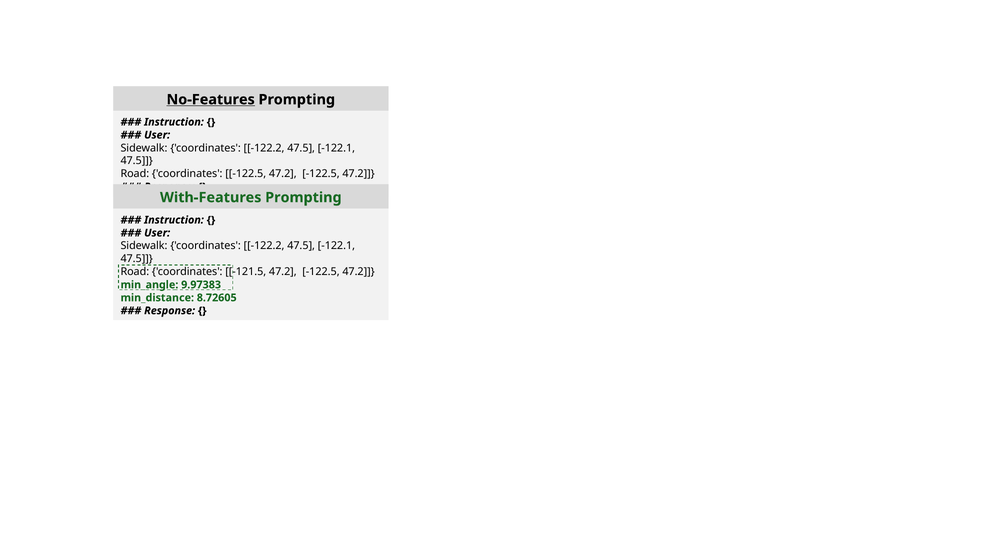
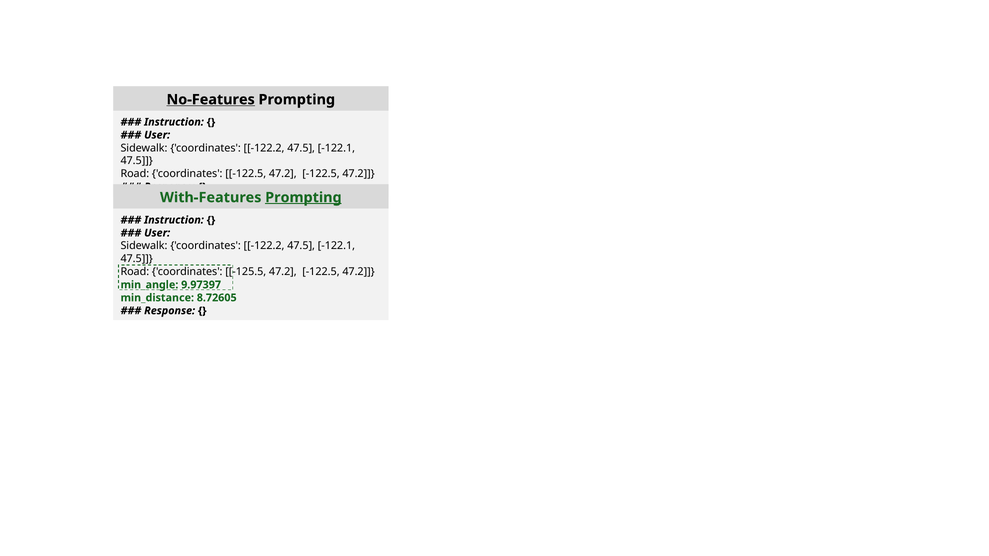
Prompting at (303, 198) underline: none -> present
-121.5: -121.5 -> -125.5
9.97383: 9.97383 -> 9.97397
